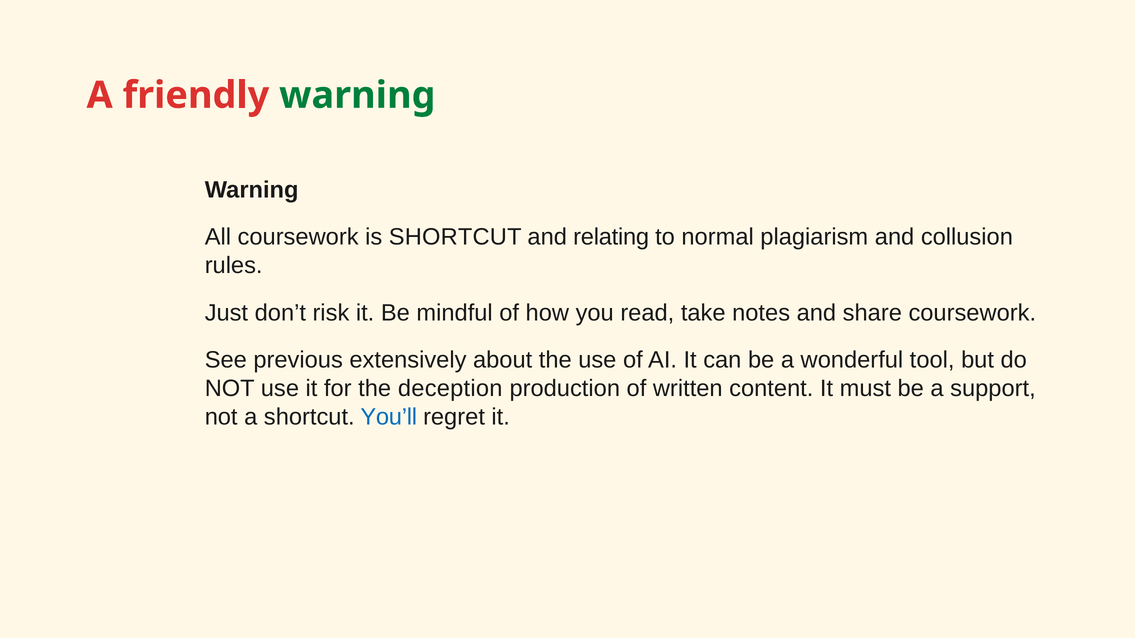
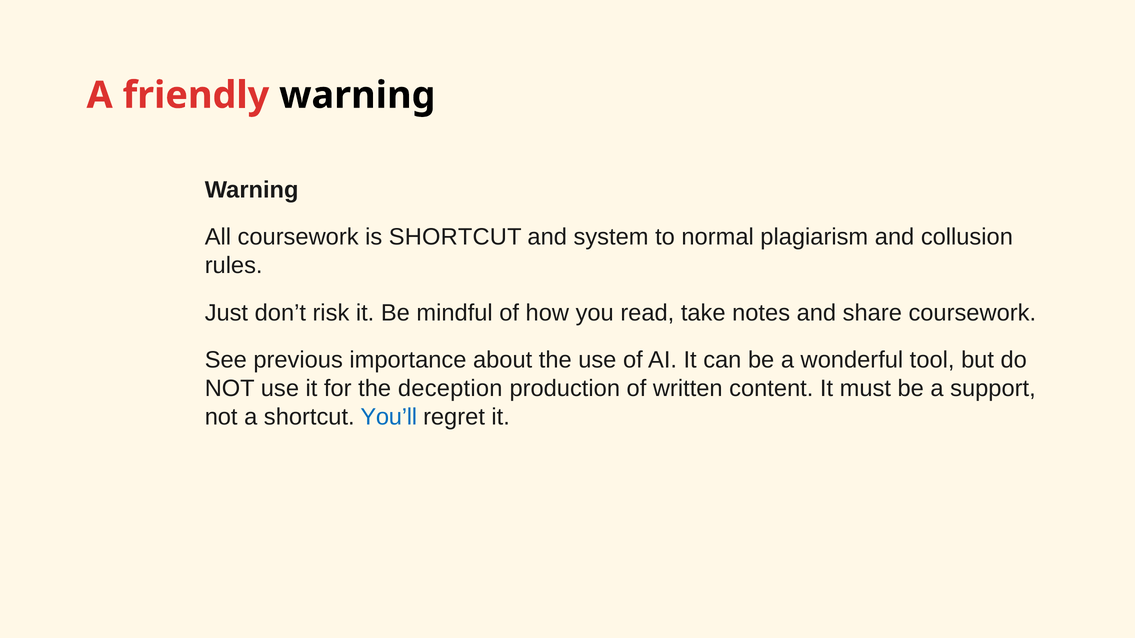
warning at (357, 95) colour: green -> black
relating: relating -> system
extensively: extensively -> importance
